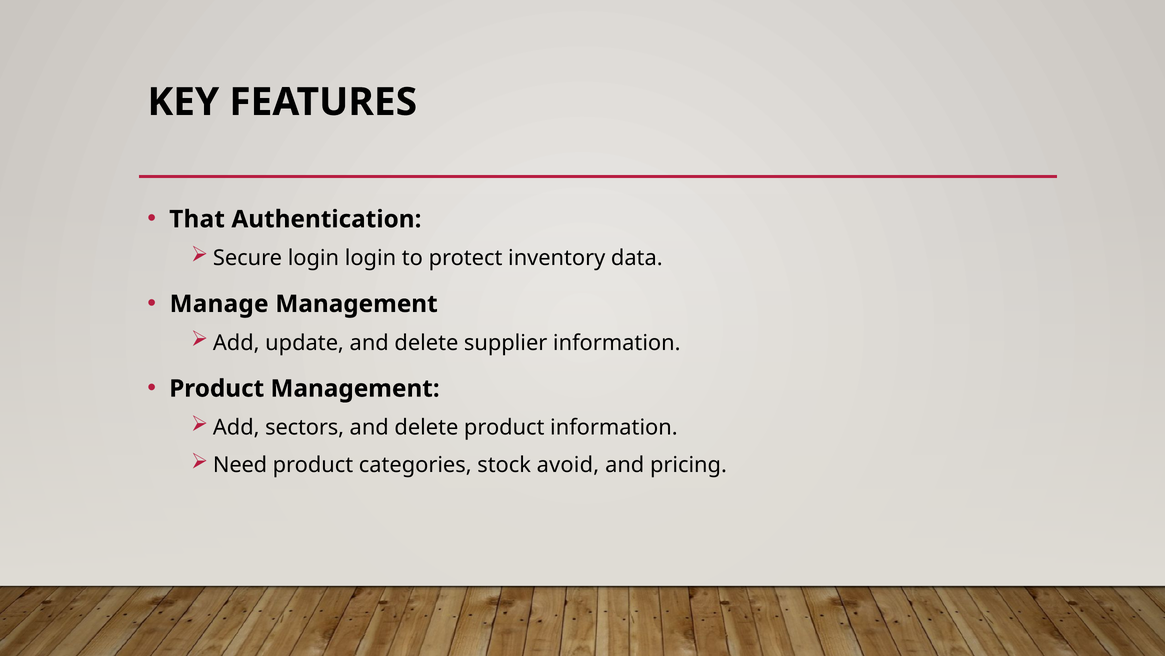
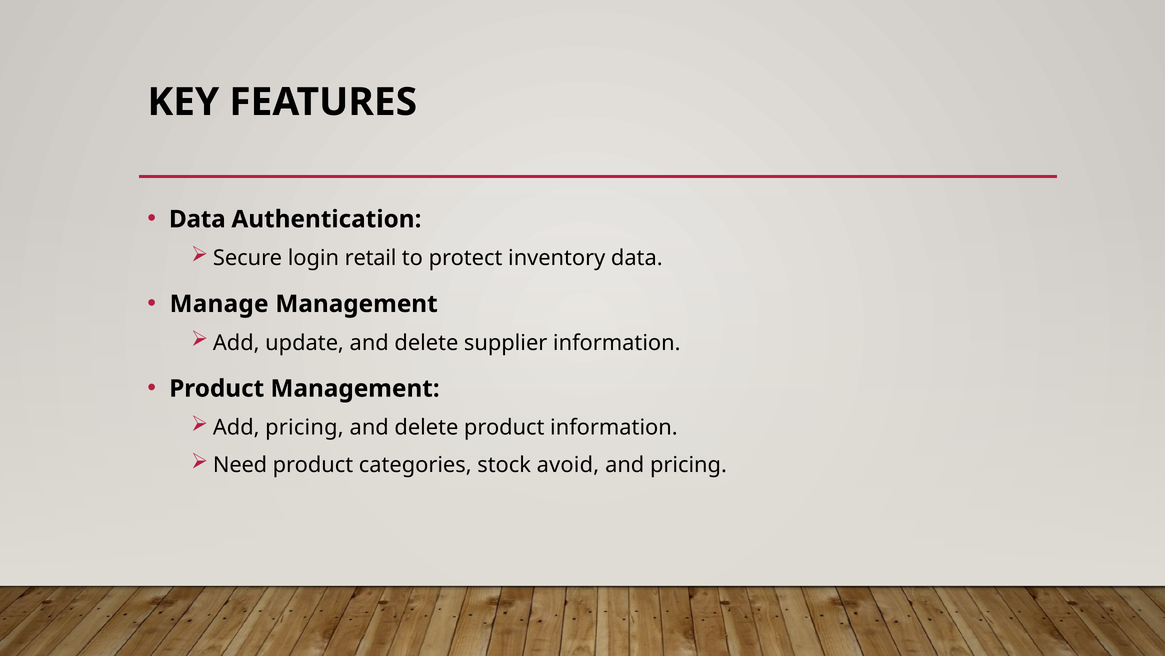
That at (197, 219): That -> Data
login login: login -> retail
Add sectors: sectors -> pricing
